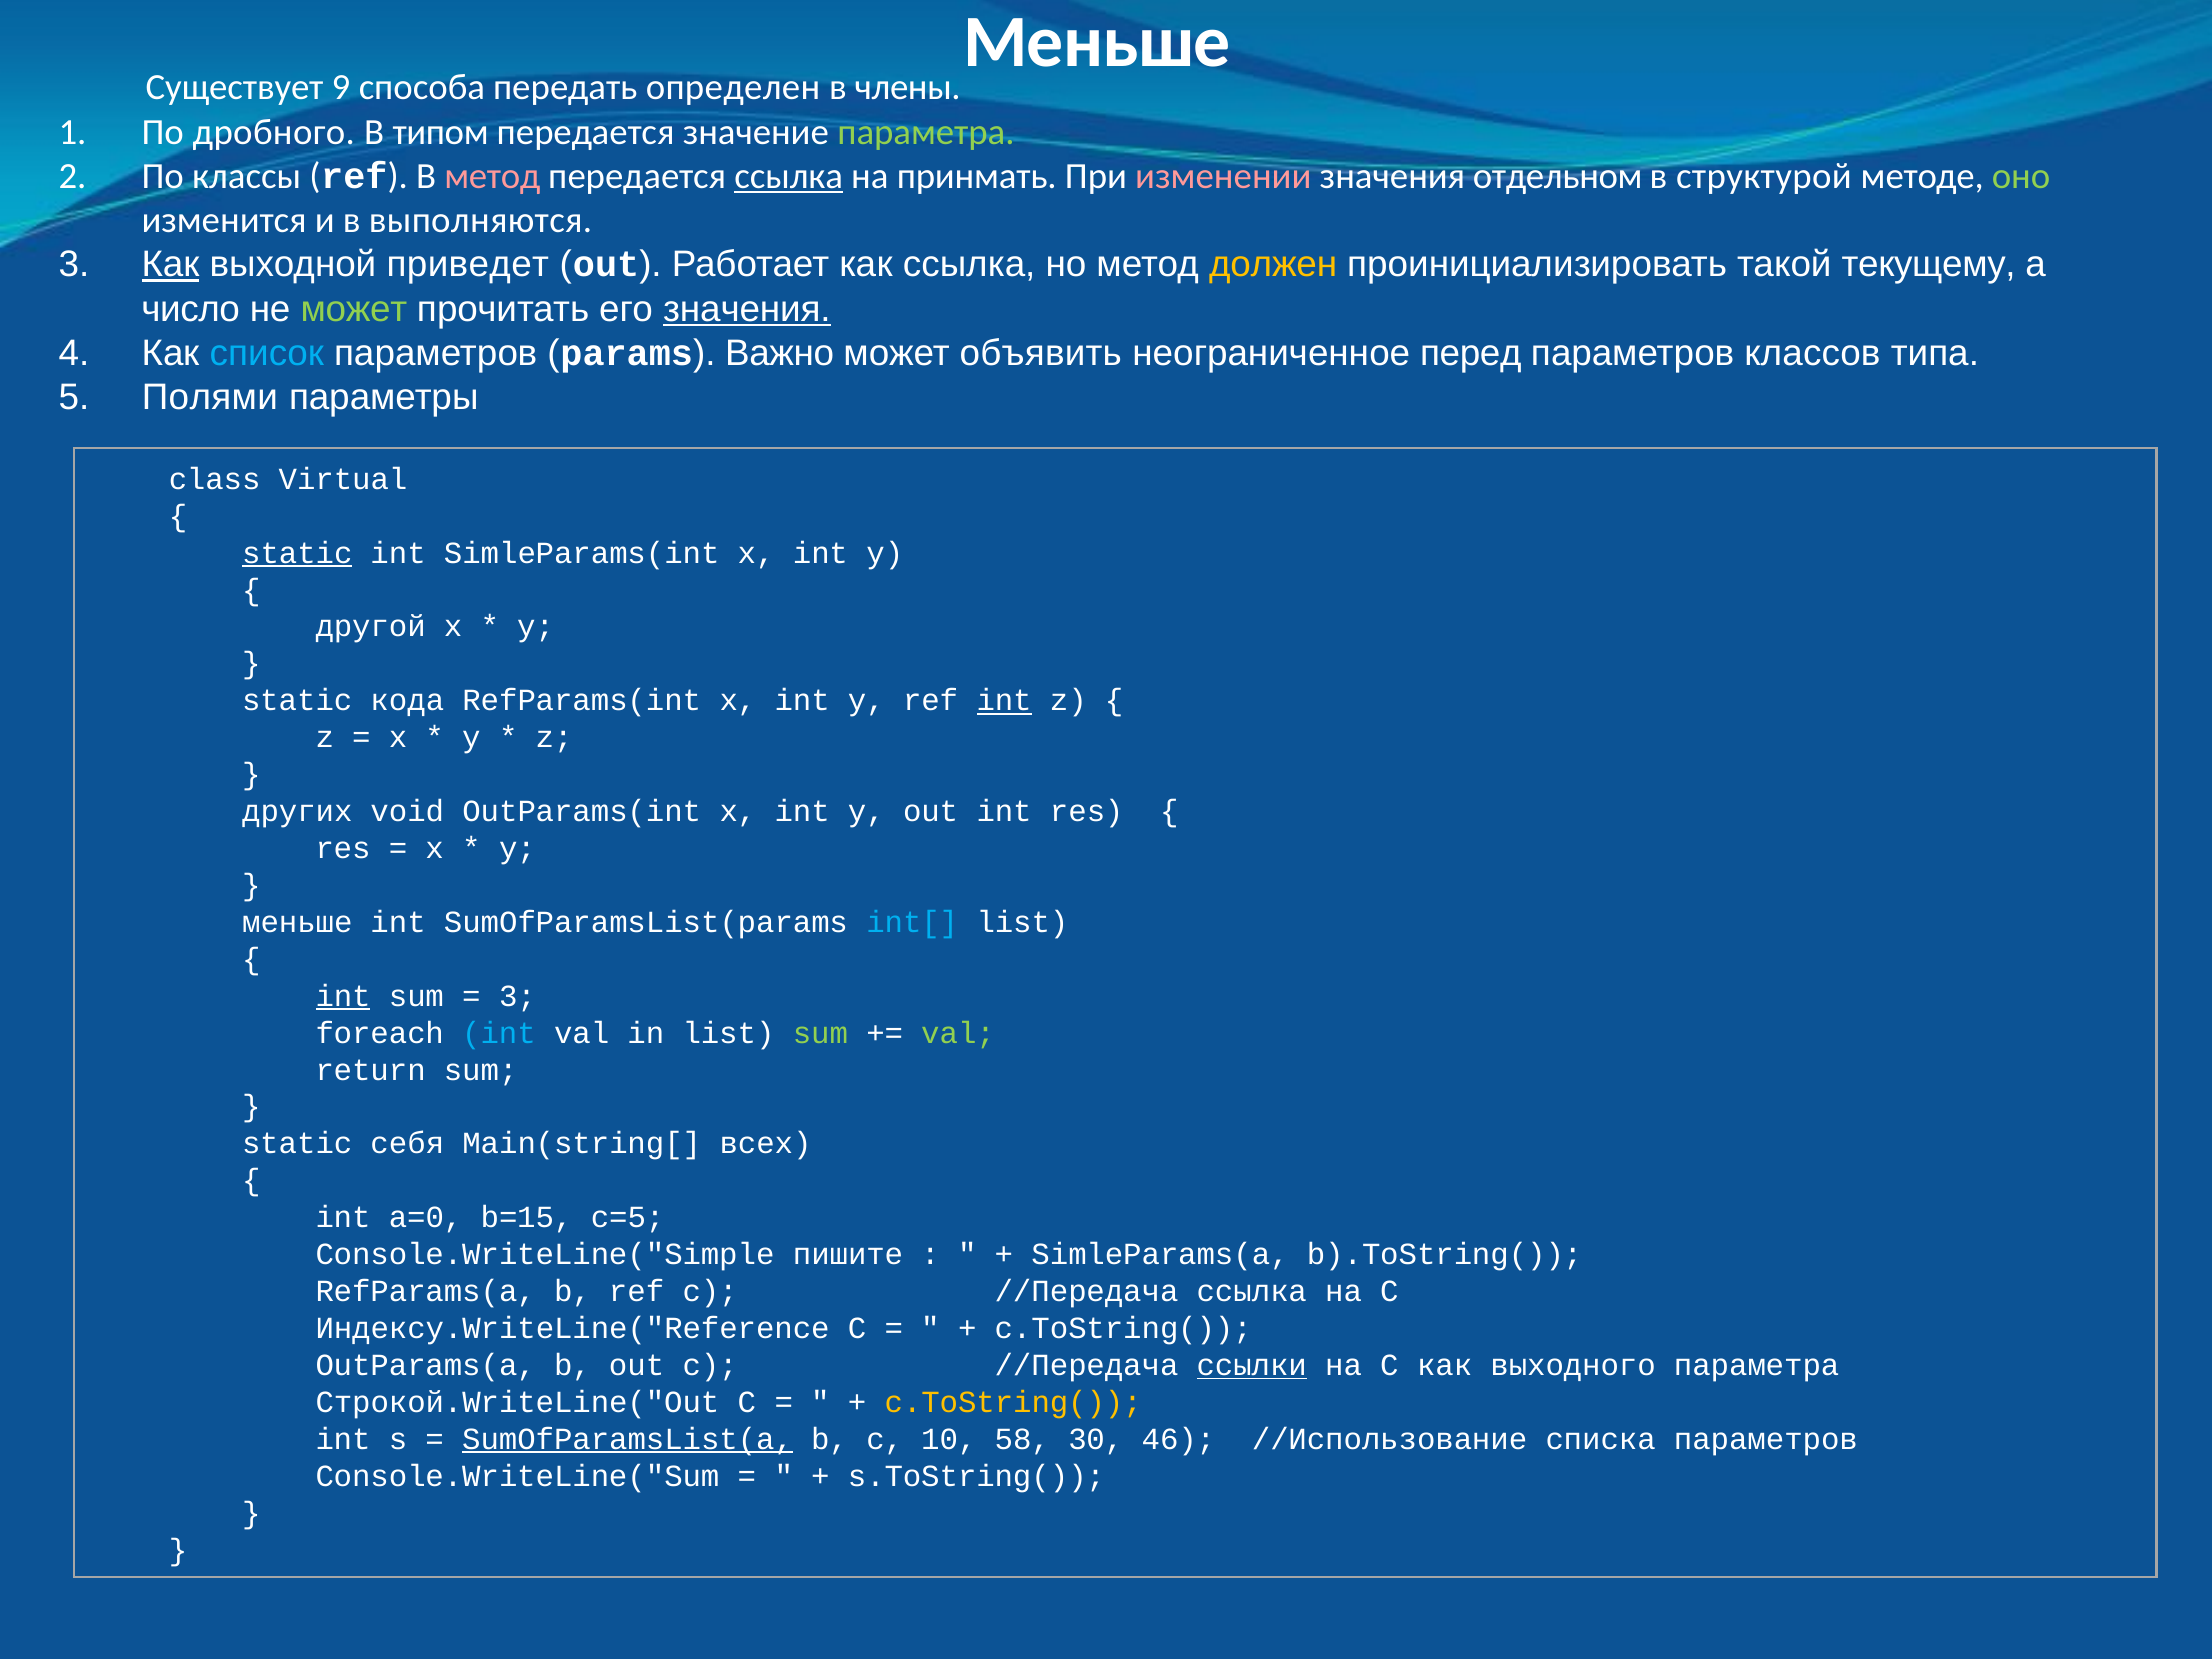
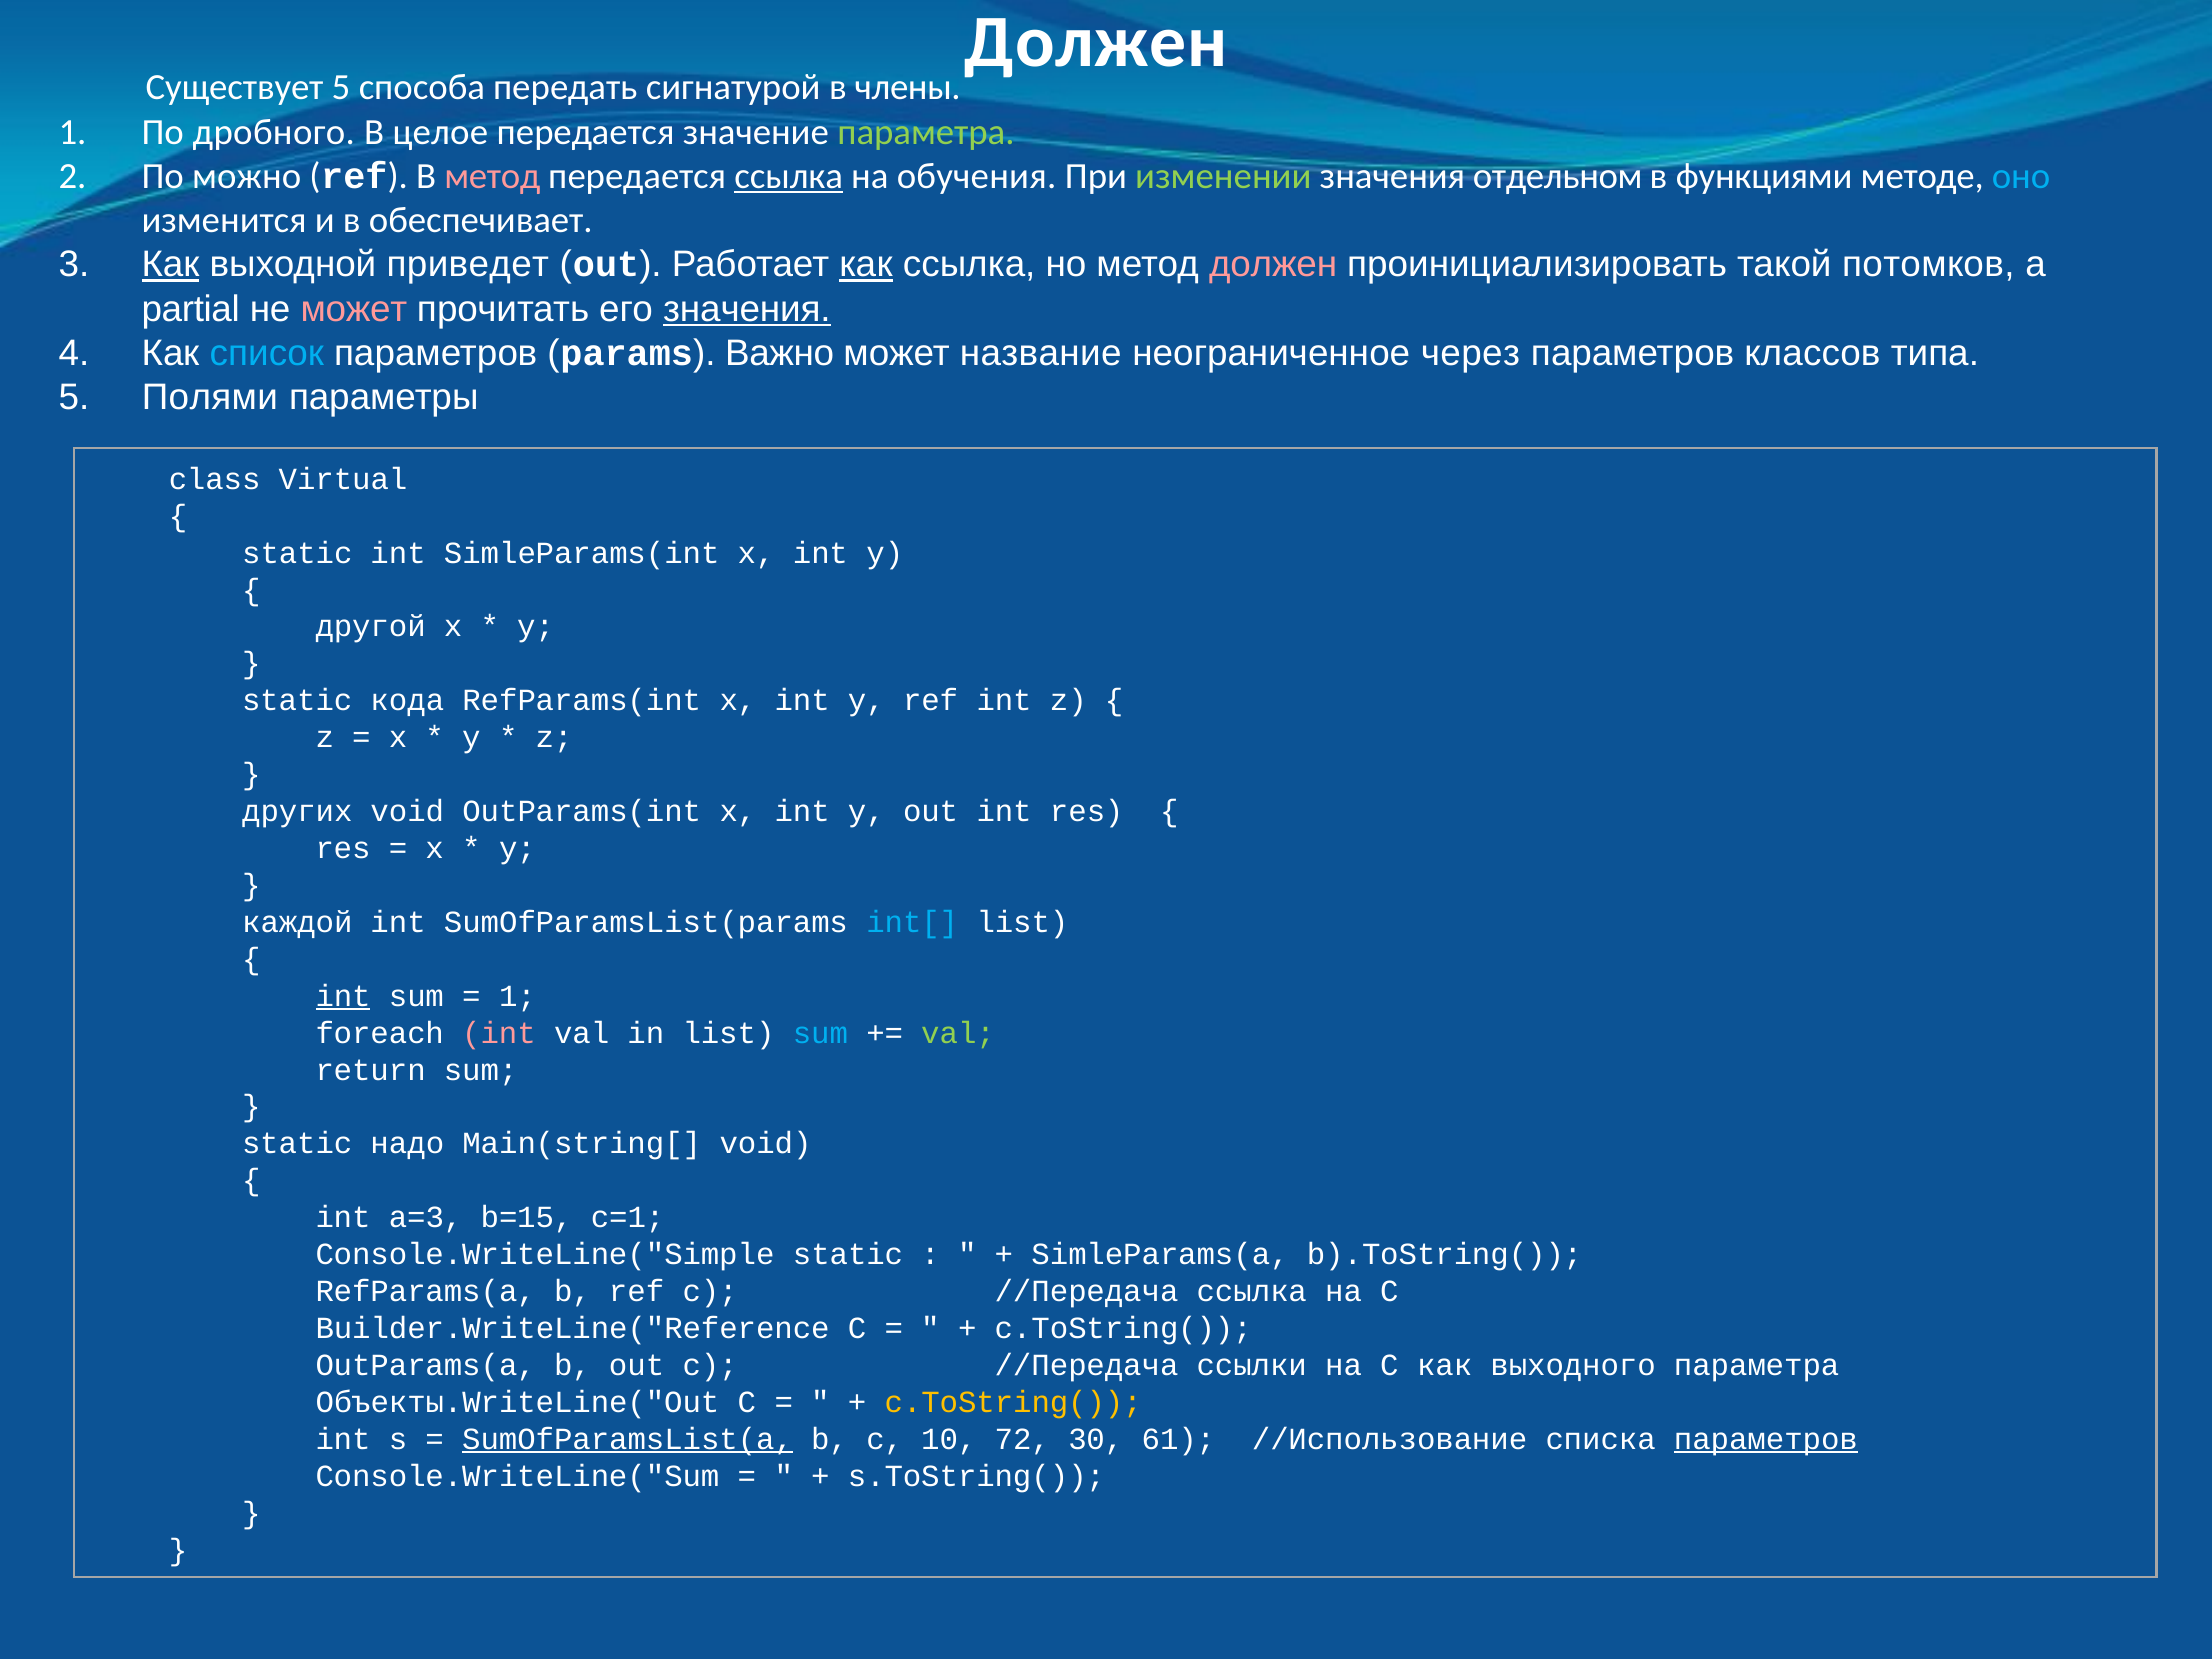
Меньше at (1097, 43): Меньше -> Должен
Существует 9: 9 -> 5
определен: определен -> сигнатурой
типом: типом -> целое
классы: классы -> можно
принмать: принмать -> обучения
изменении colour: pink -> light green
структурой: структурой -> функциями
оно colour: light green -> light blue
выполняются: выполняются -> обеспечивает
как at (866, 265) underline: none -> present
должен at (1273, 265) colour: yellow -> pink
текущему: текущему -> потомков
число: число -> partial
может at (354, 309) colour: light green -> pink
объявить: объявить -> название
перед: перед -> через
static at (297, 553) underline: present -> none
int at (1004, 701) underline: present -> none
меньше at (297, 922): меньше -> каждой
3 at (517, 996): 3 -> 1
int at (499, 1033) colour: light blue -> pink
sum at (820, 1033) colour: light green -> light blue
себя: себя -> надо
Main(string[ всех: всех -> void
a=0: a=0 -> a=3
c=5: c=5 -> c=1
Console.WriteLine("Simple пишите: пишите -> static
Индексу.WriteLine("Reference: Индексу.WriteLine("Reference -> Builder.WriteLine("Reference
ссылки underline: present -> none
Строкой.WriteLine("Out: Строкой.WriteLine("Out -> Объекты.WriteLine("Out
58: 58 -> 72
46: 46 -> 61
параметров at (1766, 1439) underline: none -> present
